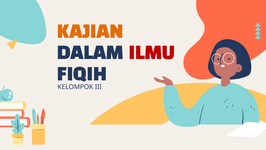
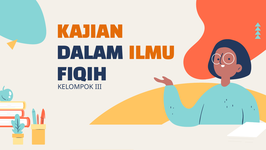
ILMU colour: red -> orange
